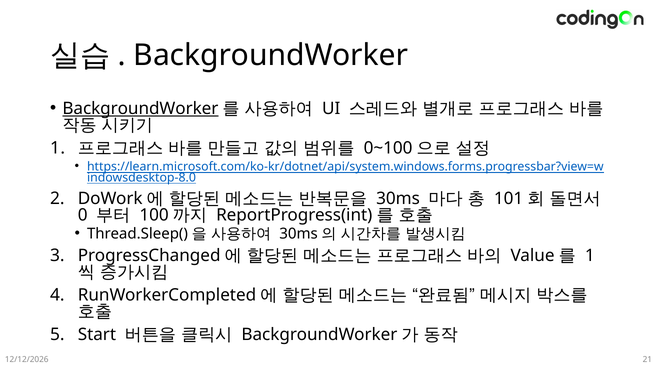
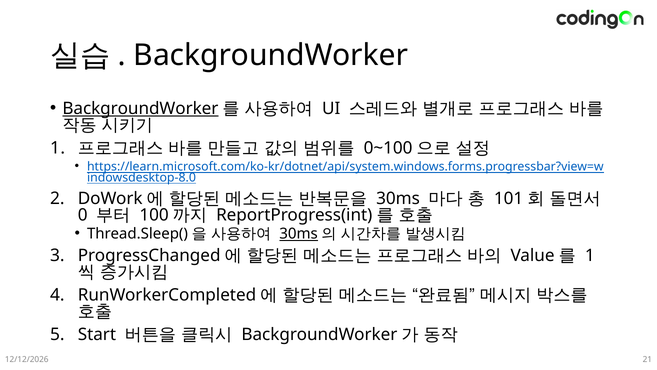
30ms at (299, 234) underline: none -> present
